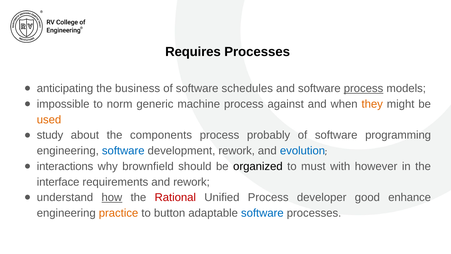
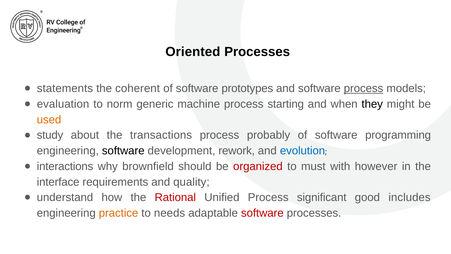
Requires: Requires -> Oriented
anticipating: anticipating -> statements
business: business -> coherent
schedules: schedules -> prototypes
impossible: impossible -> evaluation
against: against -> starting
they colour: orange -> black
components: components -> transactions
software at (123, 151) colour: blue -> black
organized colour: black -> red
and rework: rework -> quality
how underline: present -> none
developer: developer -> significant
enhance: enhance -> includes
button: button -> needs
software at (262, 213) colour: blue -> red
